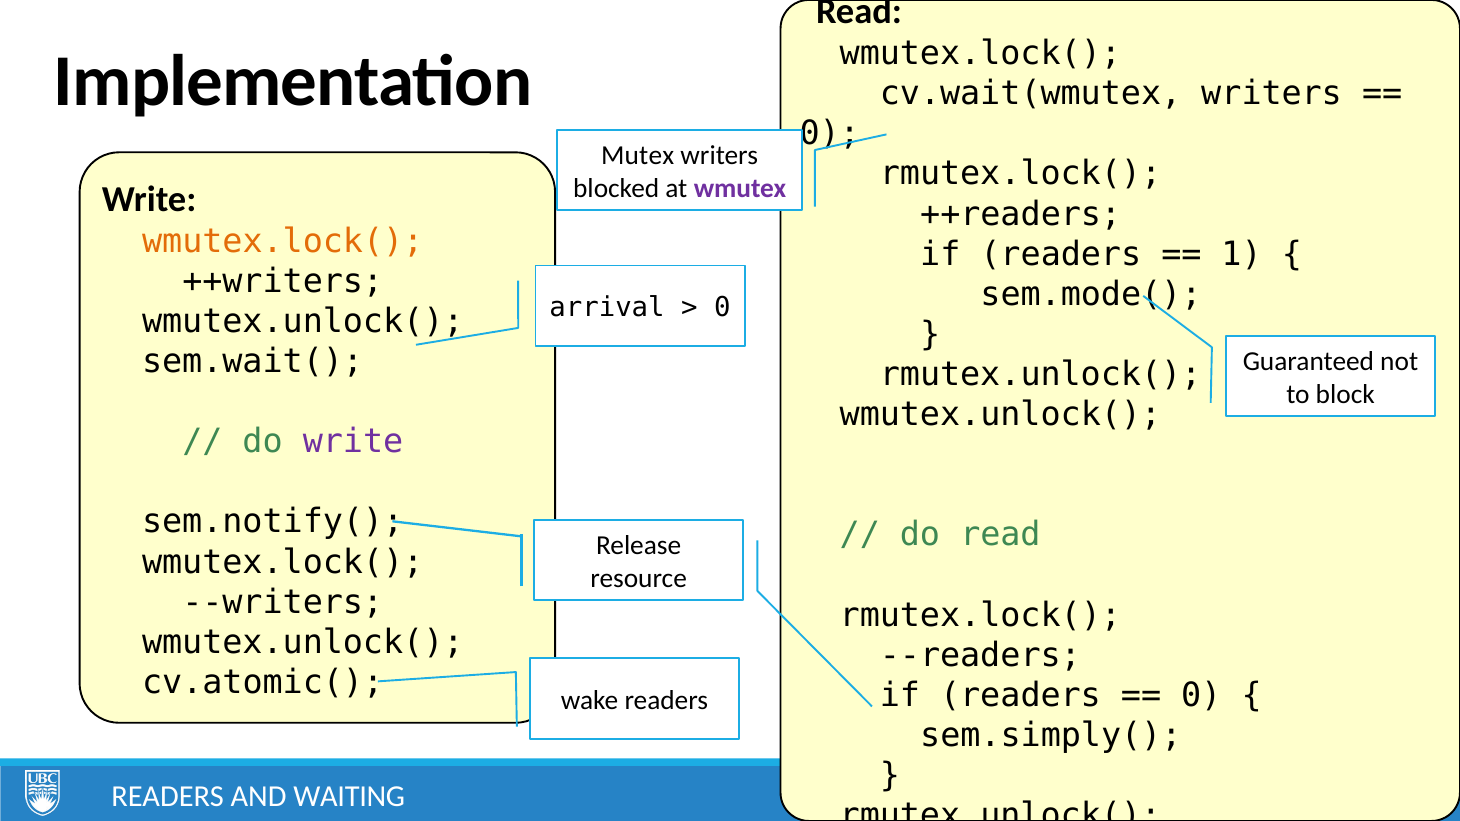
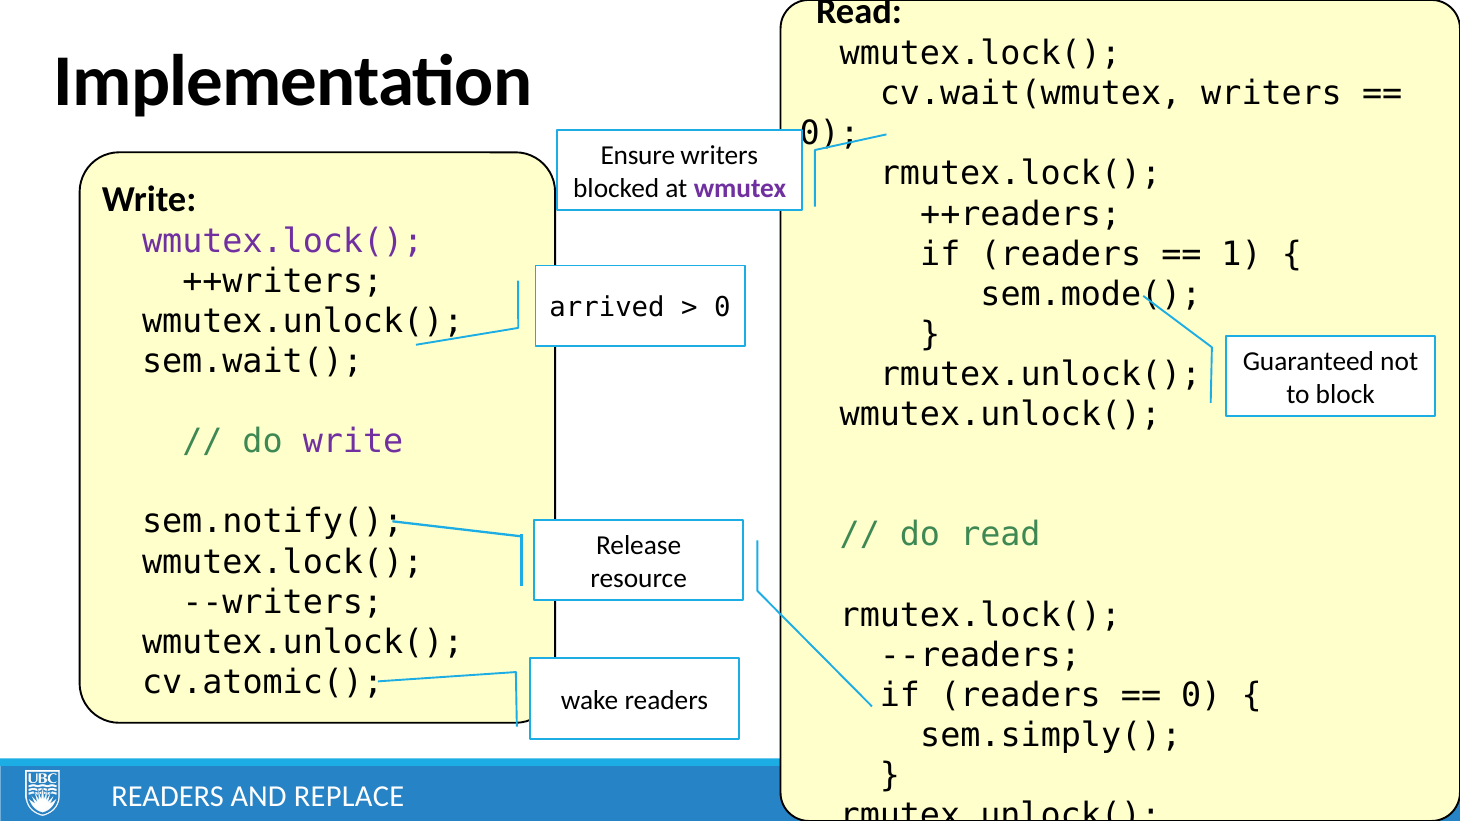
Mutex: Mutex -> Ensure
wmutex.lock( at (283, 241) colour: orange -> purple
arrival: arrival -> arrived
WAITING: WAITING -> REPLACE
